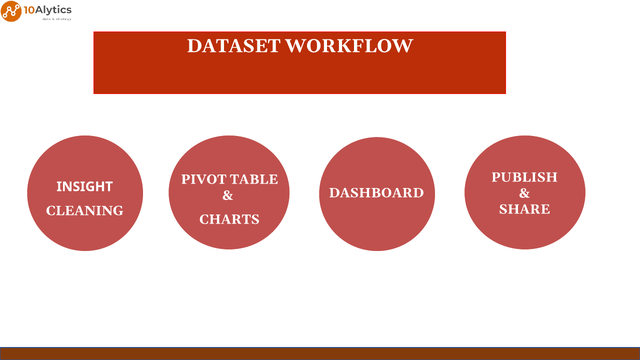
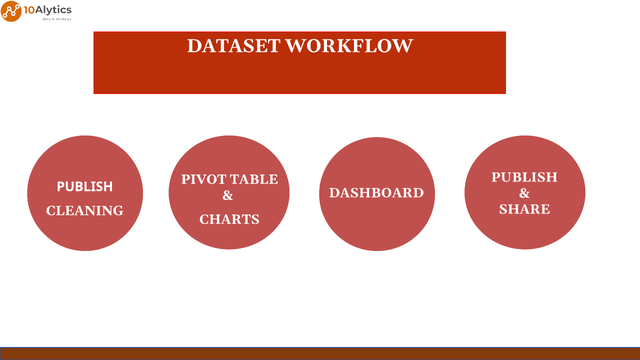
INSIGHT at (85, 187): INSIGHT -> PUBLISH
